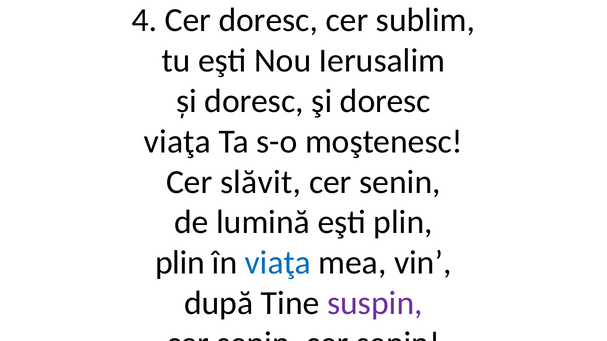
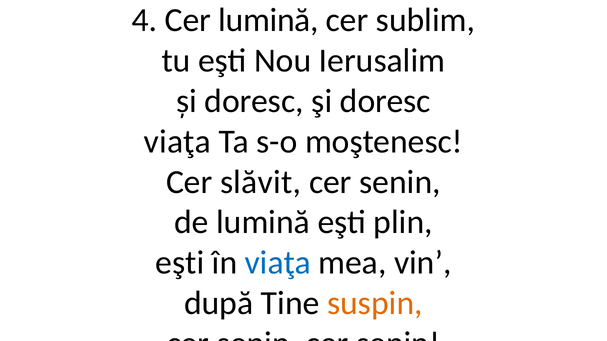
Cer doresc: doresc -> lumină
plin at (180, 263): plin -> eşti
suspin colour: purple -> orange
